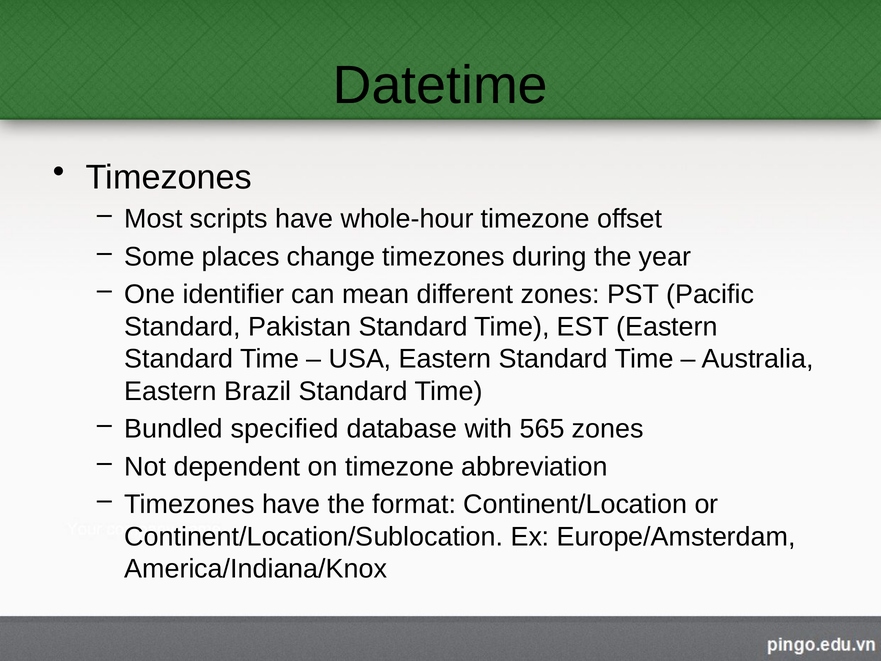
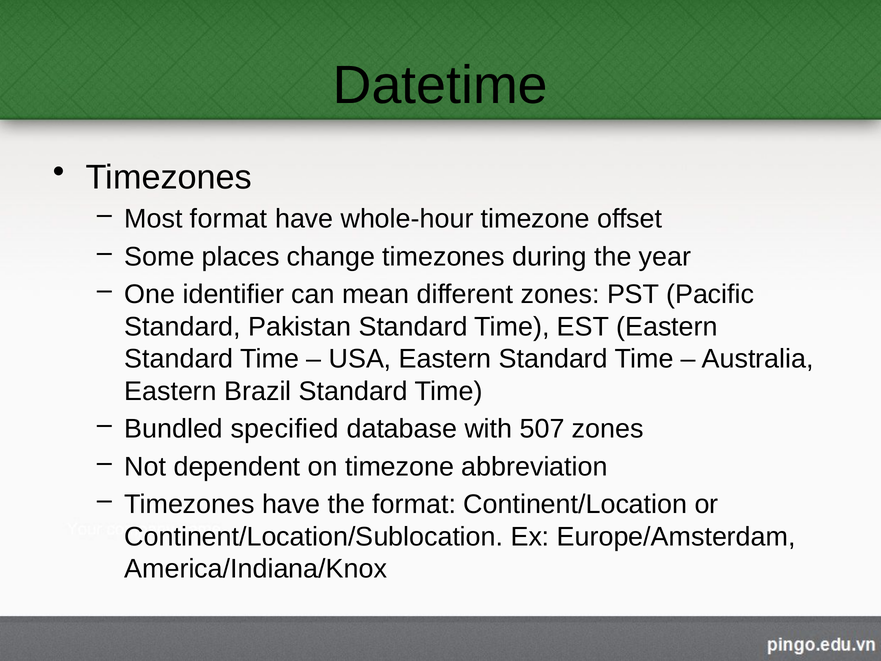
Most scripts: scripts -> format
565: 565 -> 507
